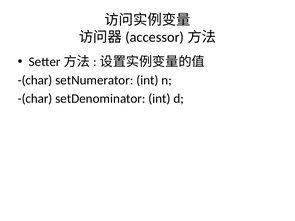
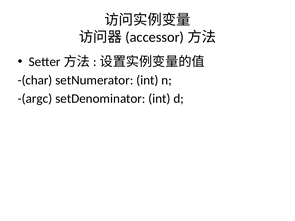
-(char at (35, 99): -(char -> -(argc
